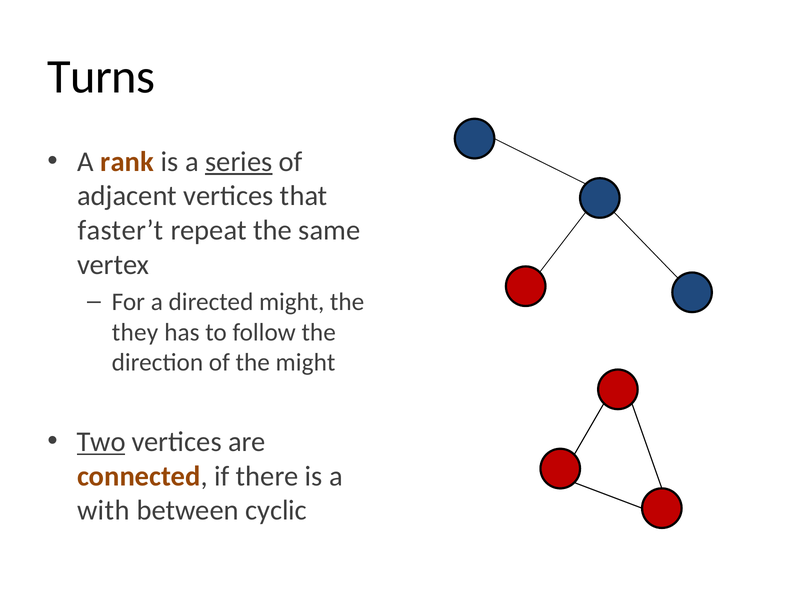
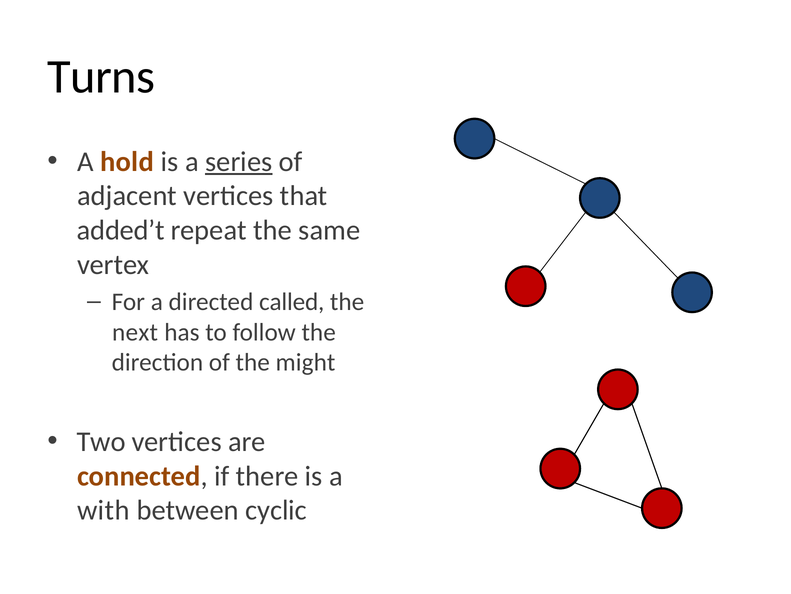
rank: rank -> hold
faster’t: faster’t -> added’t
directed might: might -> called
they: they -> next
Two underline: present -> none
